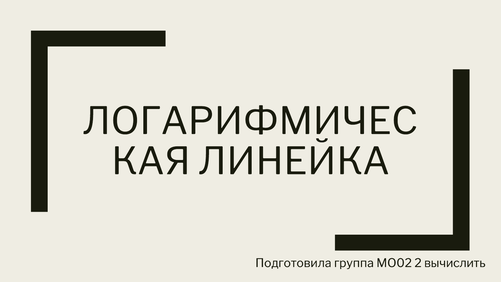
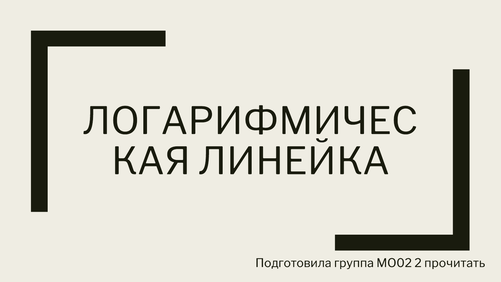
вычислить: вычислить -> прочитать
